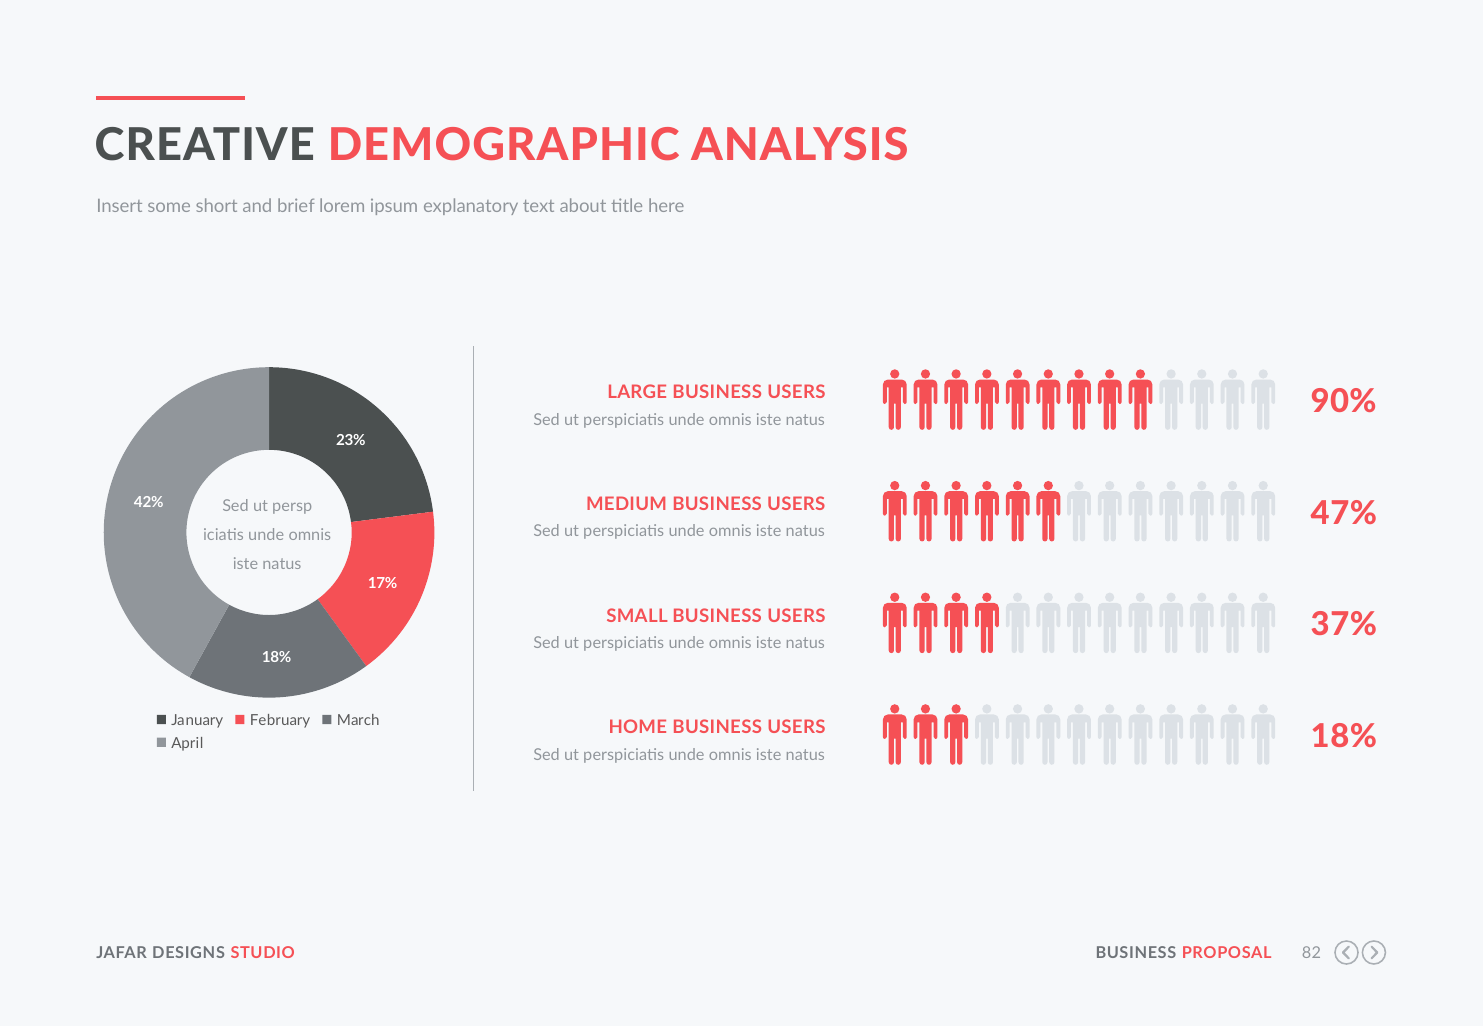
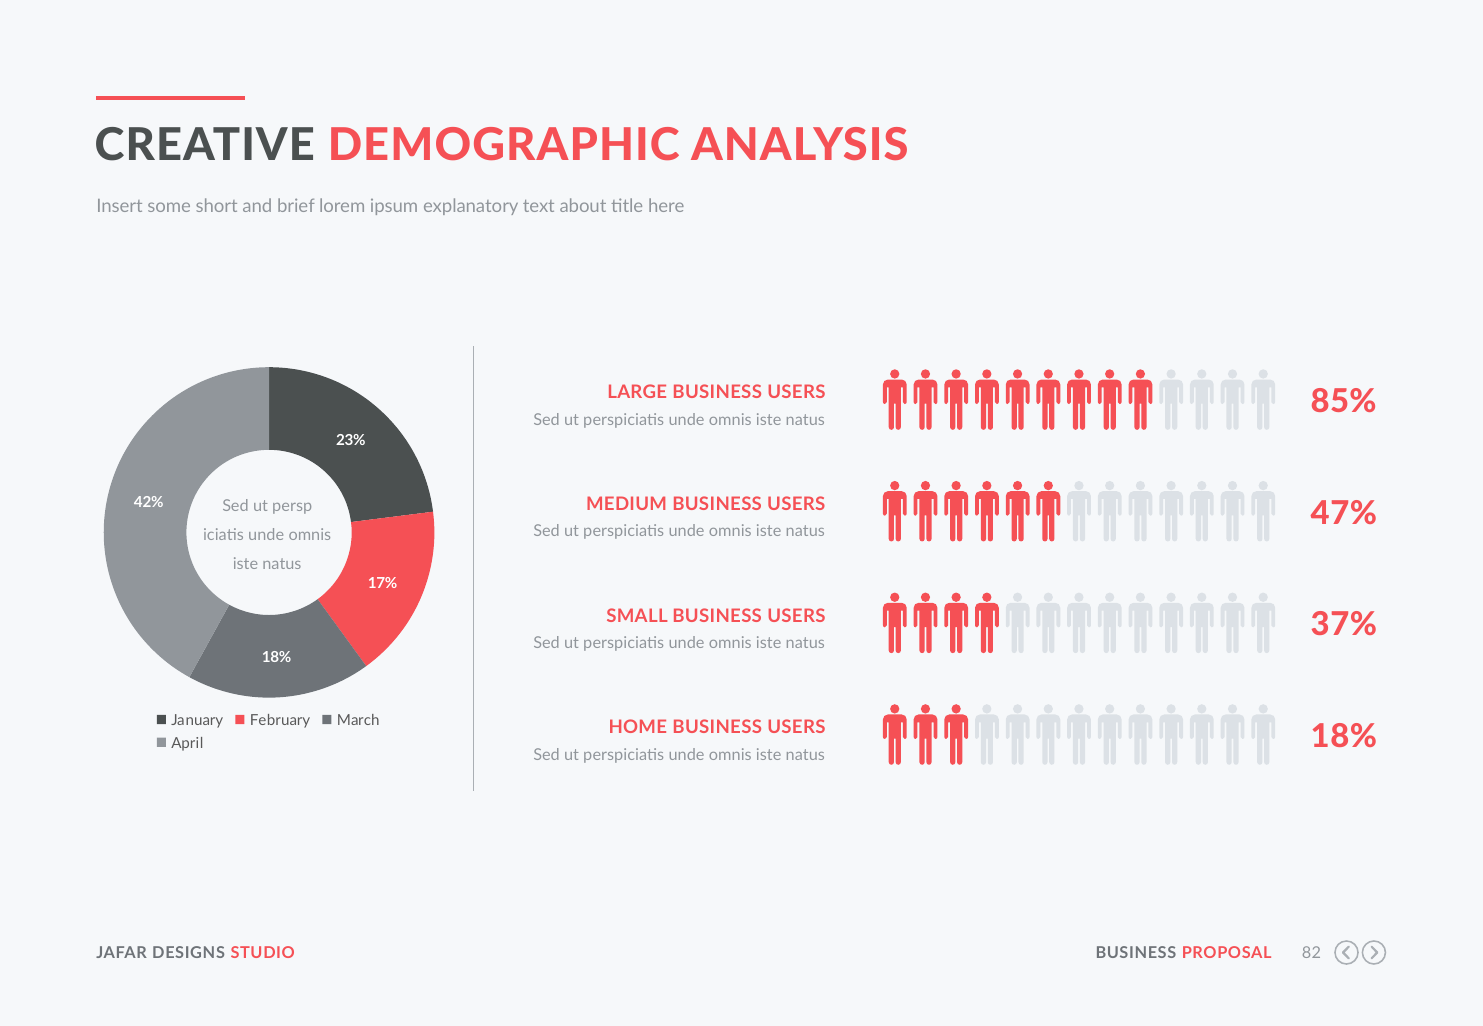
90%: 90% -> 85%
